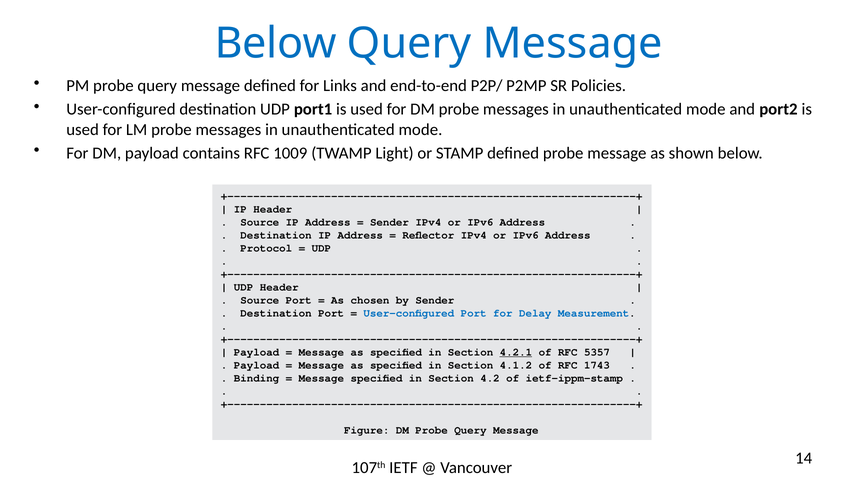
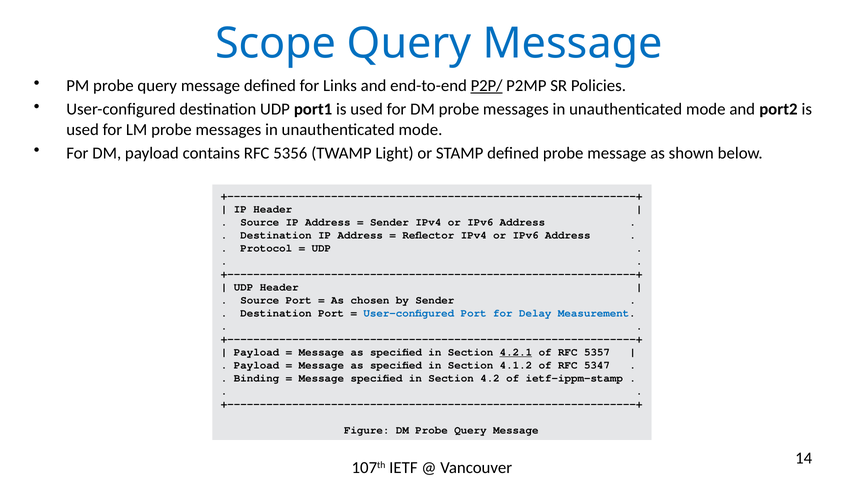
Below at (276, 44): Below -> Scope
P2P/ underline: none -> present
1009: 1009 -> 5356
1743: 1743 -> 5347
